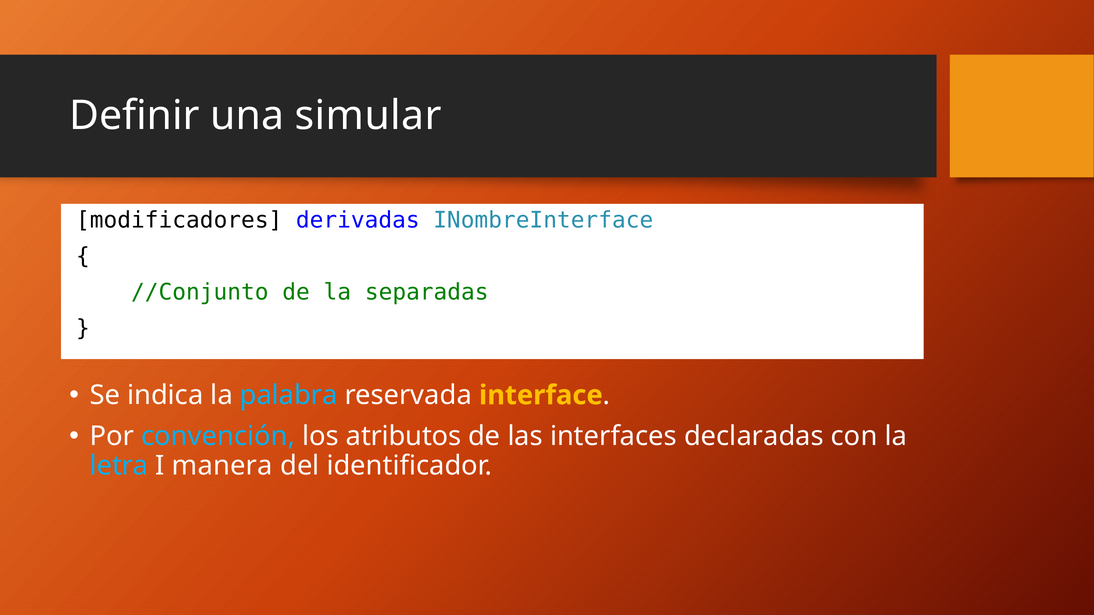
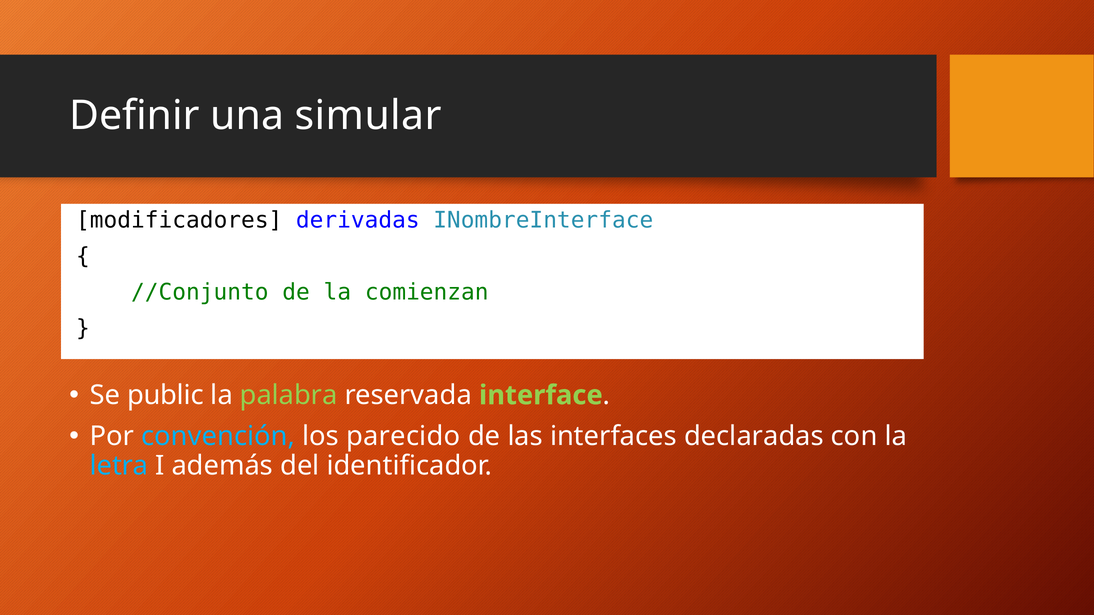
separadas: separadas -> comienzan
indica: indica -> public
palabra colour: light blue -> light green
interface colour: yellow -> light green
atributos: atributos -> parecido
manera: manera -> además
